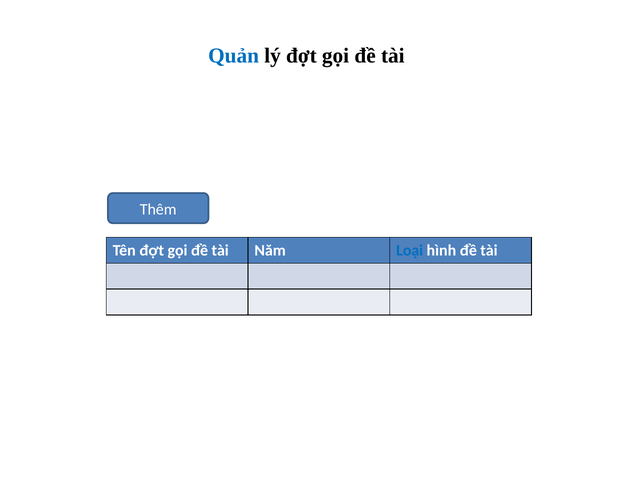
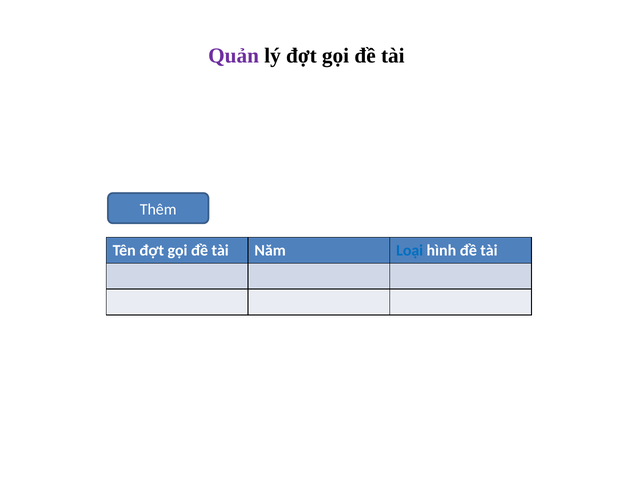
Quản colour: blue -> purple
